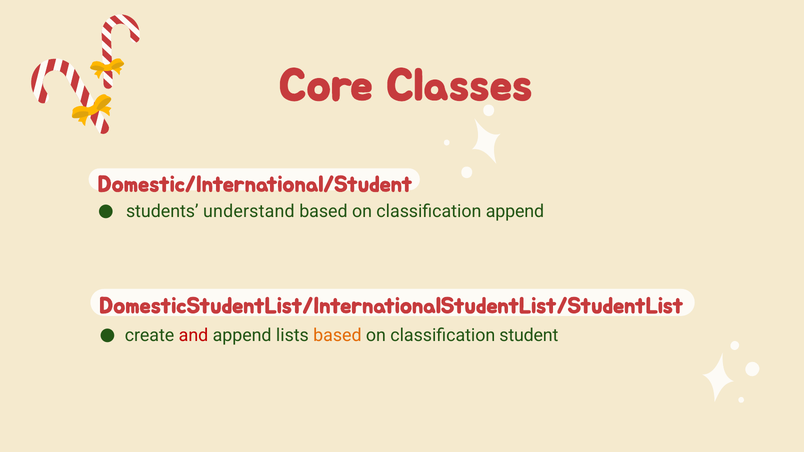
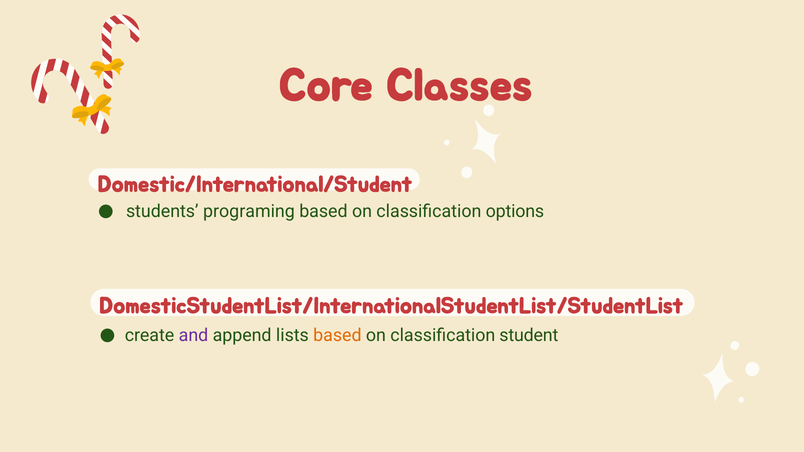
understand: understand -> programing
classification append: append -> options
and colour: red -> purple
